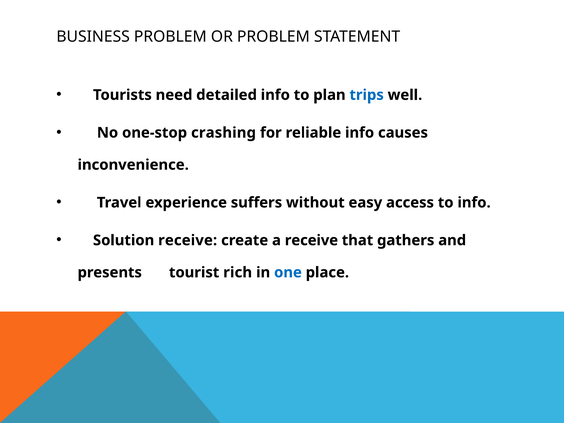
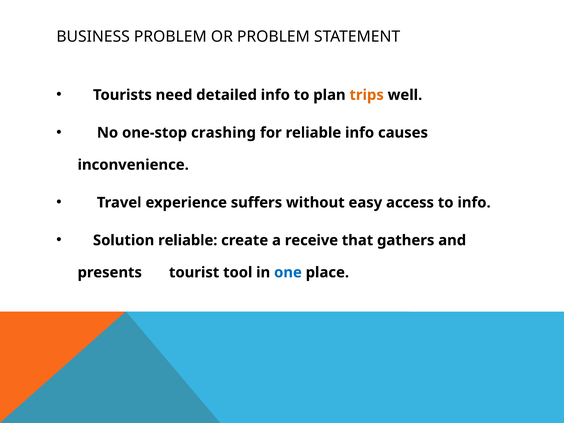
trips colour: blue -> orange
Solution receive: receive -> reliable
rich: rich -> tool
